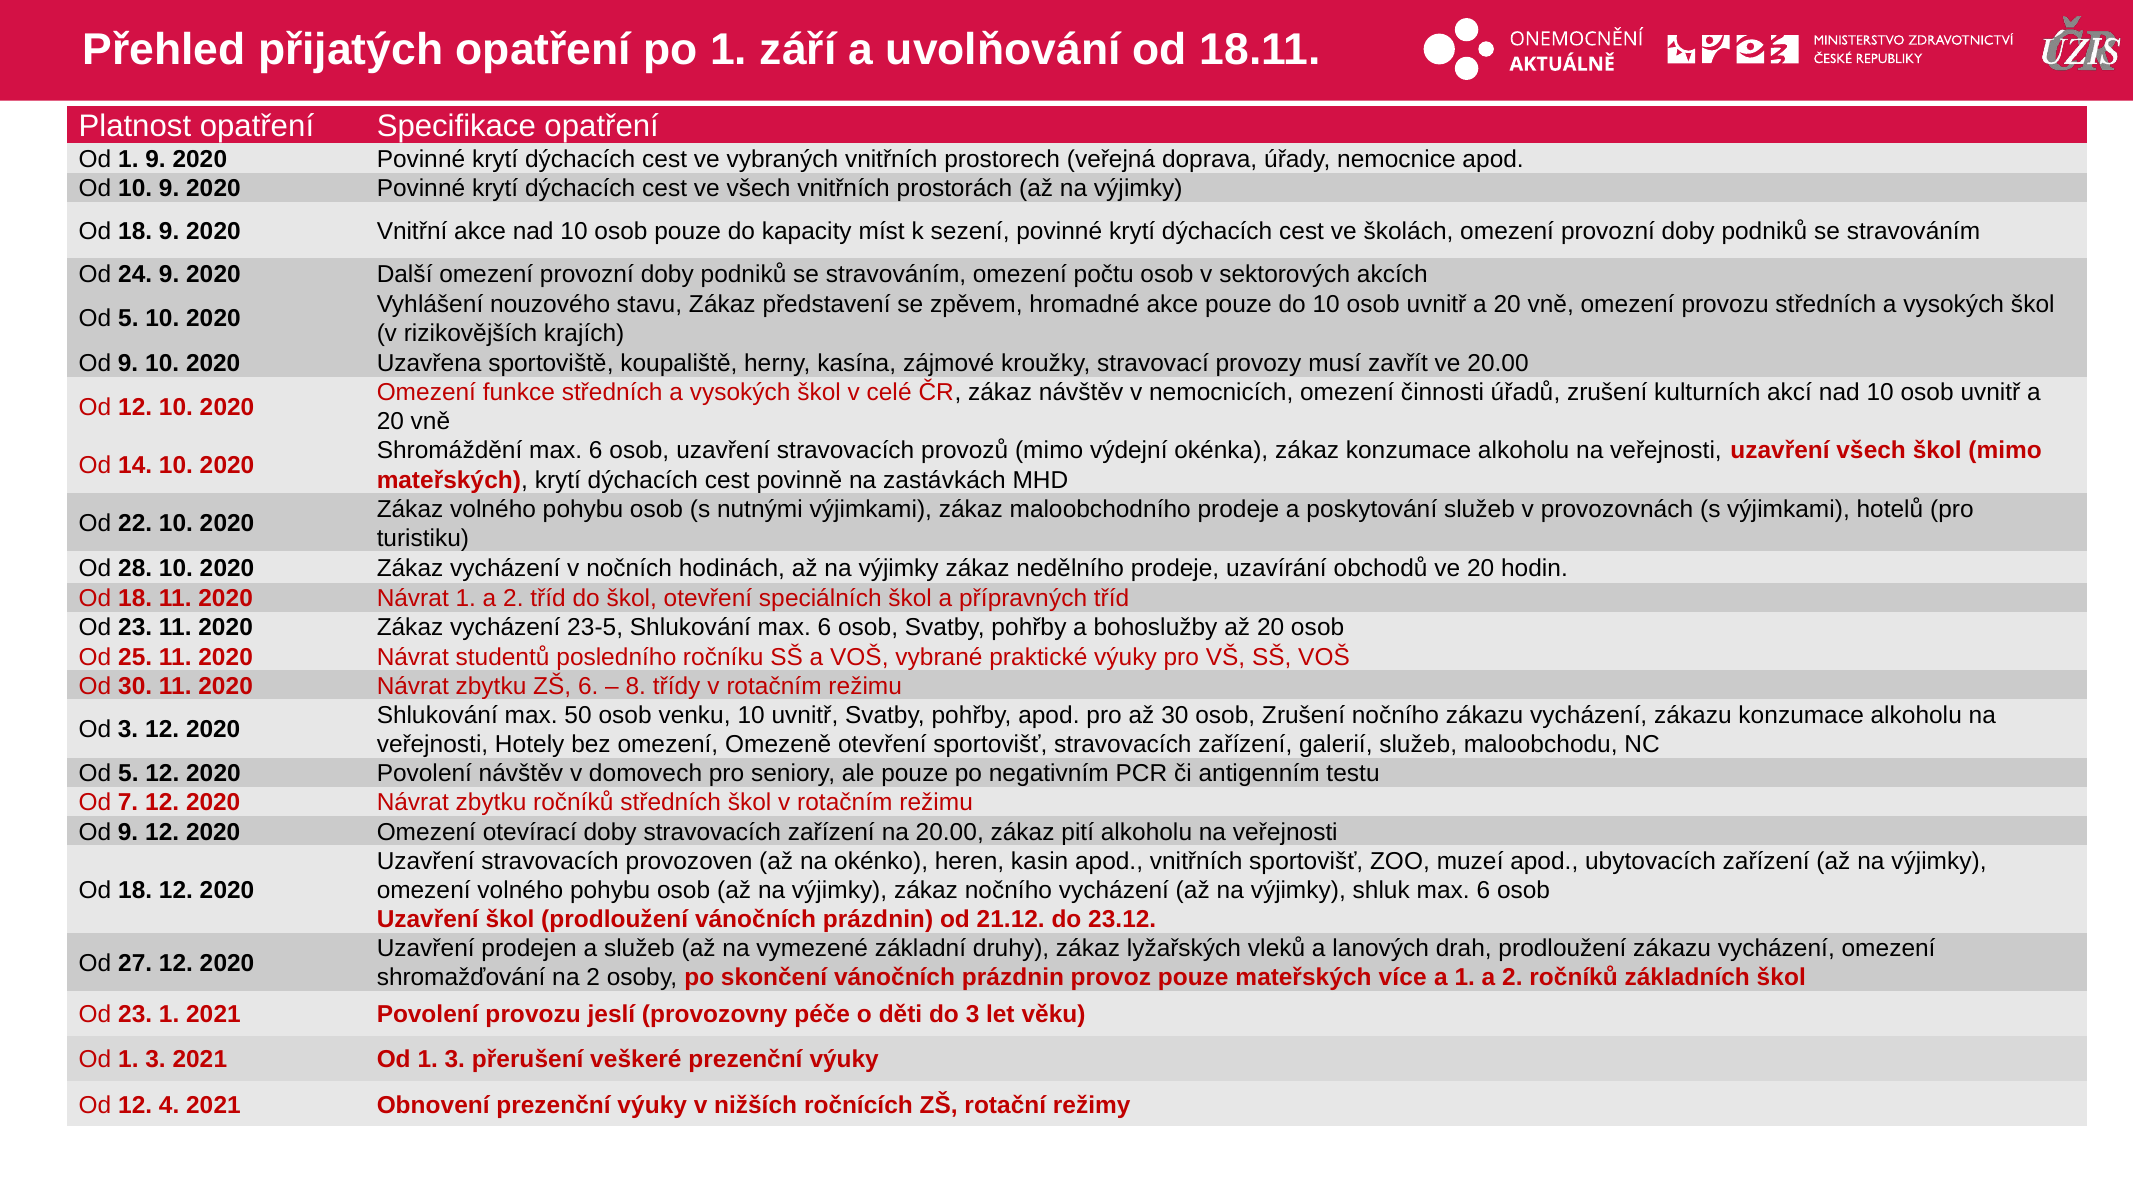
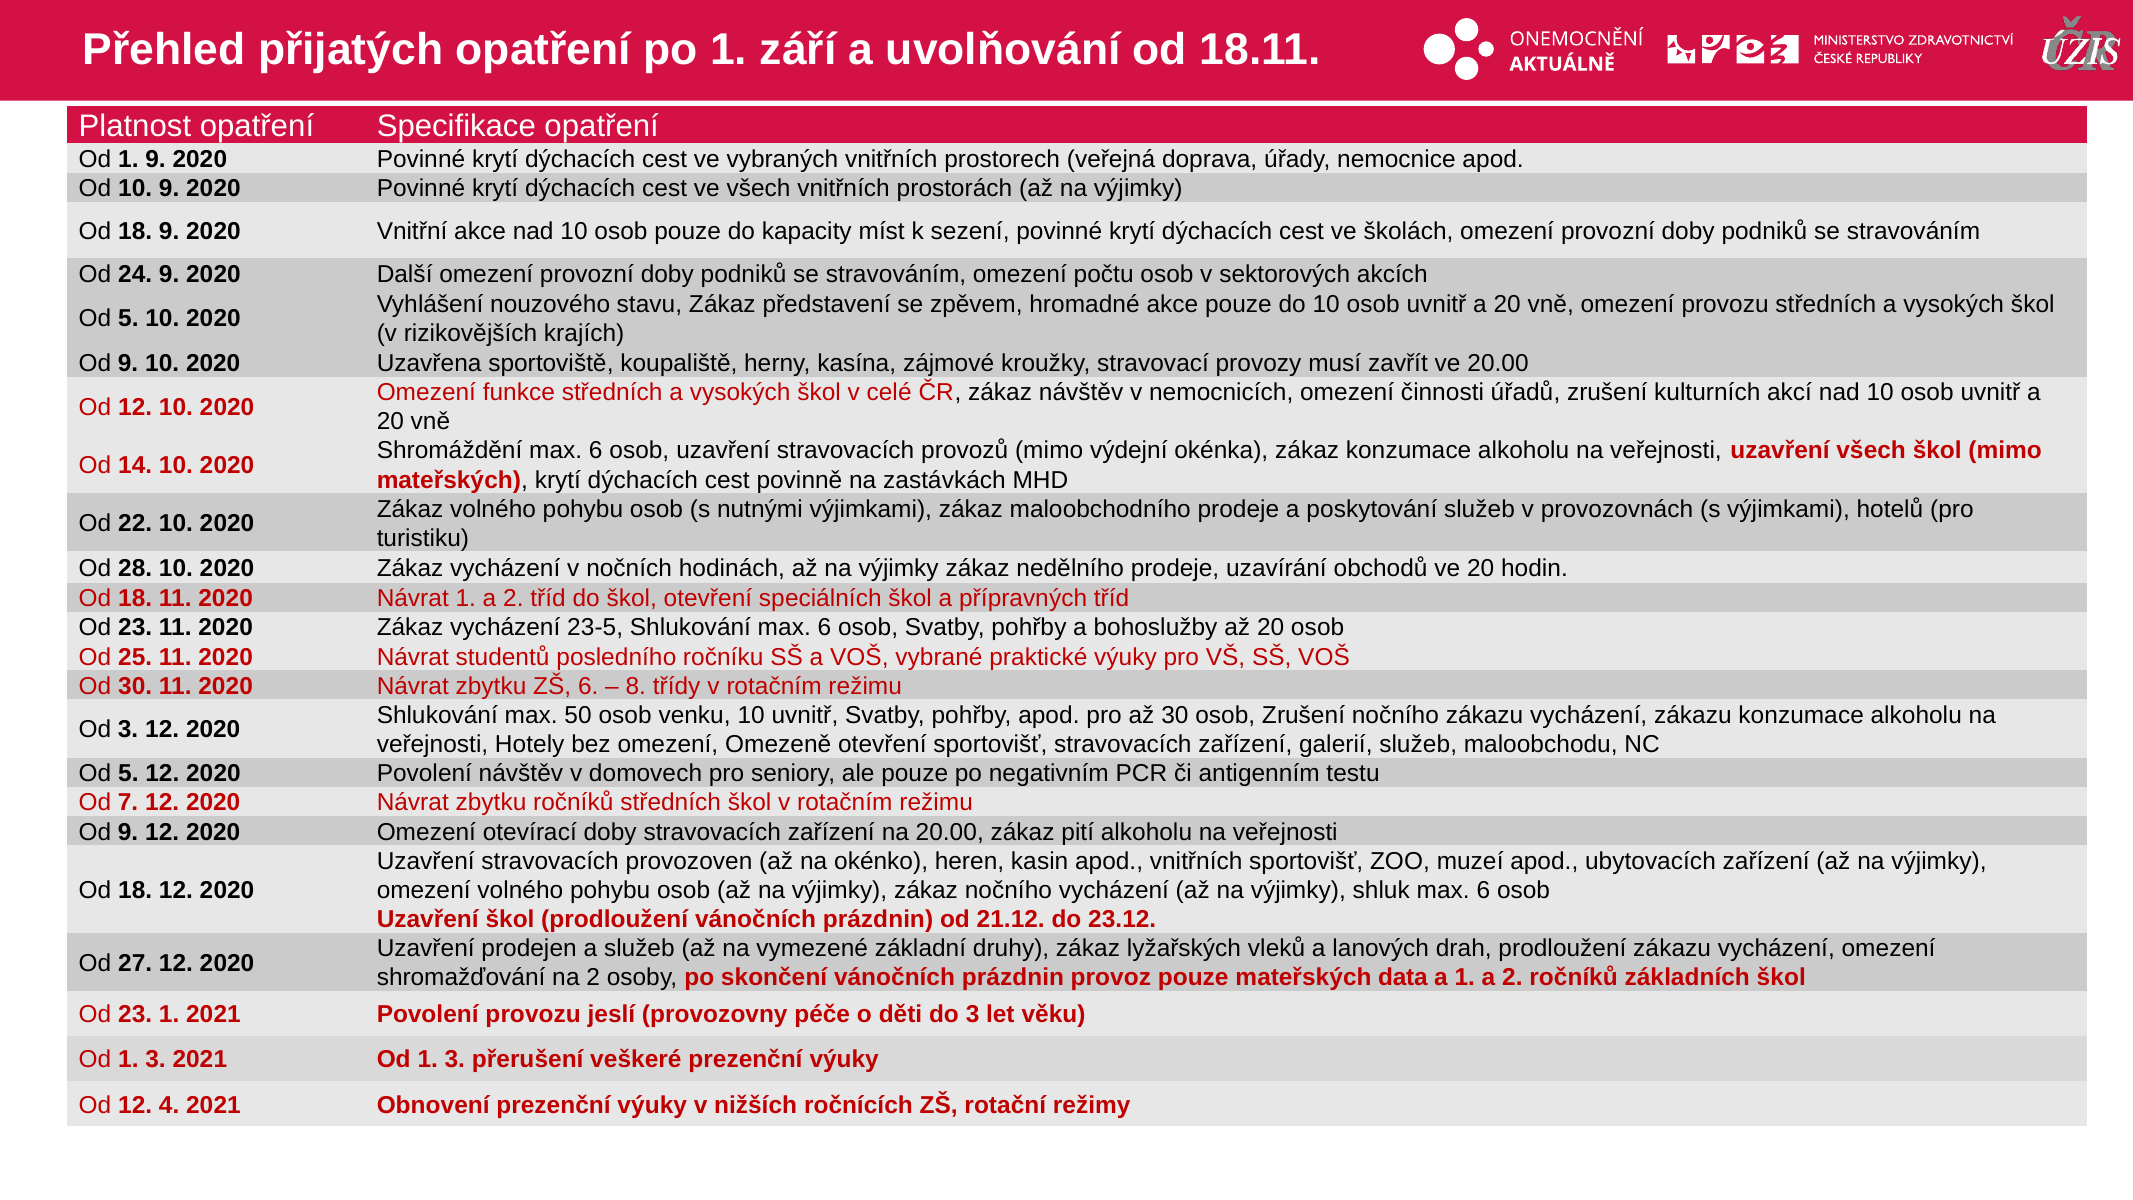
více: více -> data
